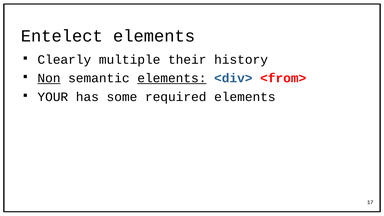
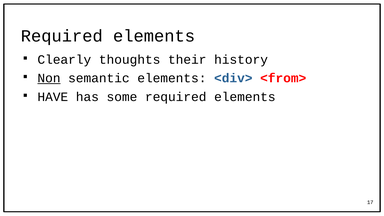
Entelect at (62, 36): Entelect -> Required
multiple: multiple -> thoughts
elements at (172, 78) underline: present -> none
YOUR: YOUR -> HAVE
